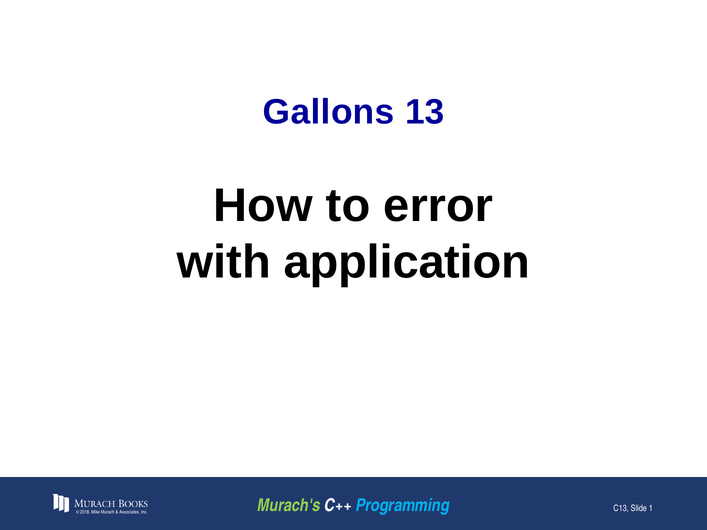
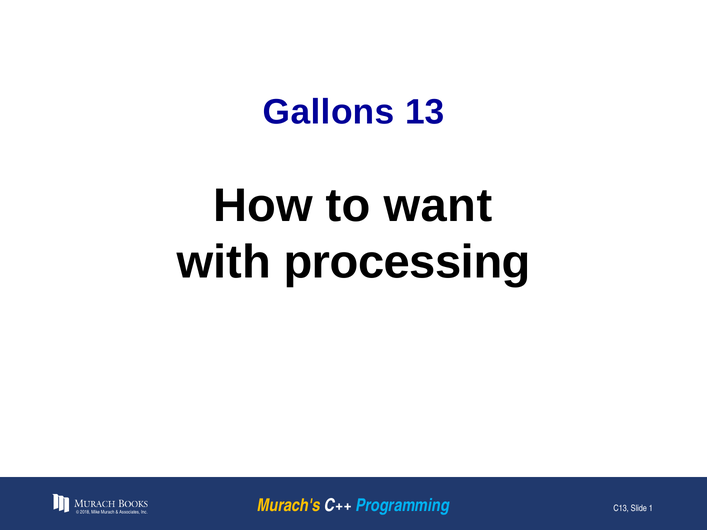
error: error -> want
application: application -> processing
Murach's colour: light green -> yellow
